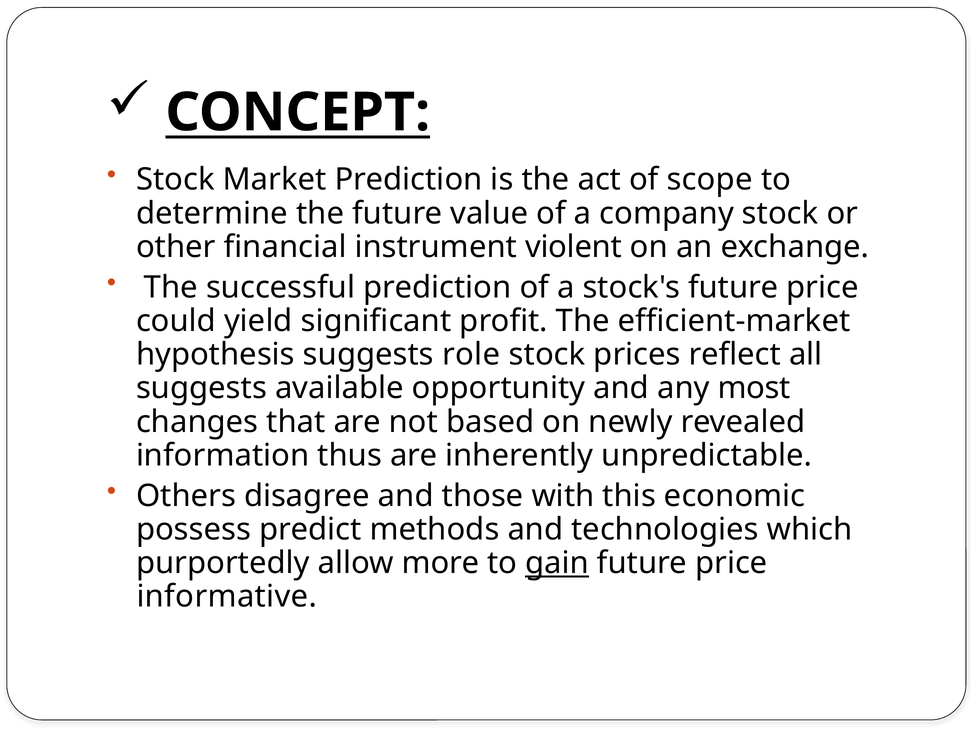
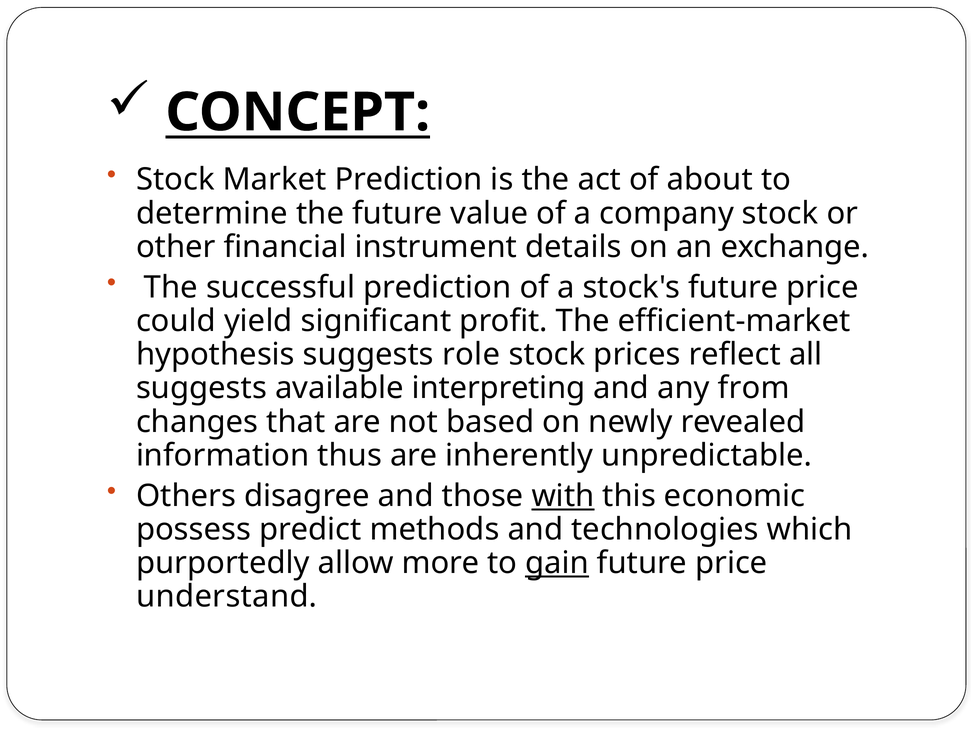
scope: scope -> about
violent: violent -> details
opportunity: opportunity -> interpreting
most: most -> from
with underline: none -> present
informative: informative -> understand
